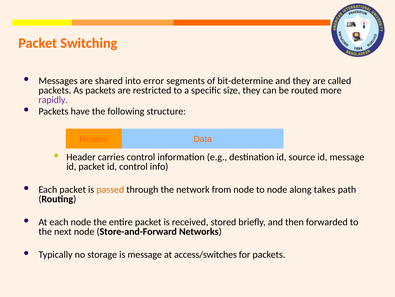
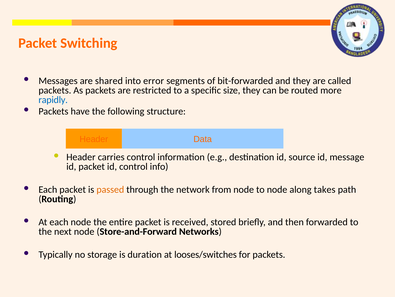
bit-determine: bit-determine -> bit-forwarded
rapidly colour: purple -> blue
is message: message -> duration
access/switches: access/switches -> looses/switches
